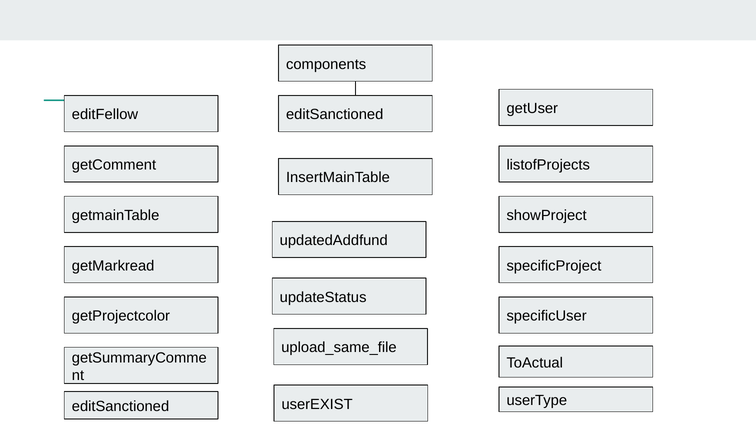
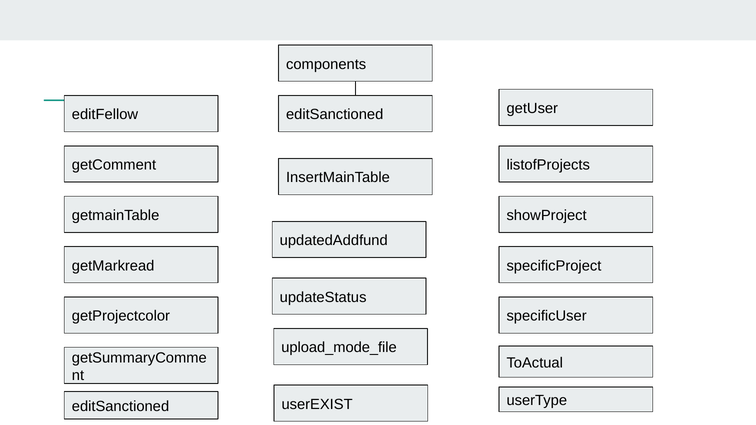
upload_same_file: upload_same_file -> upload_mode_file
